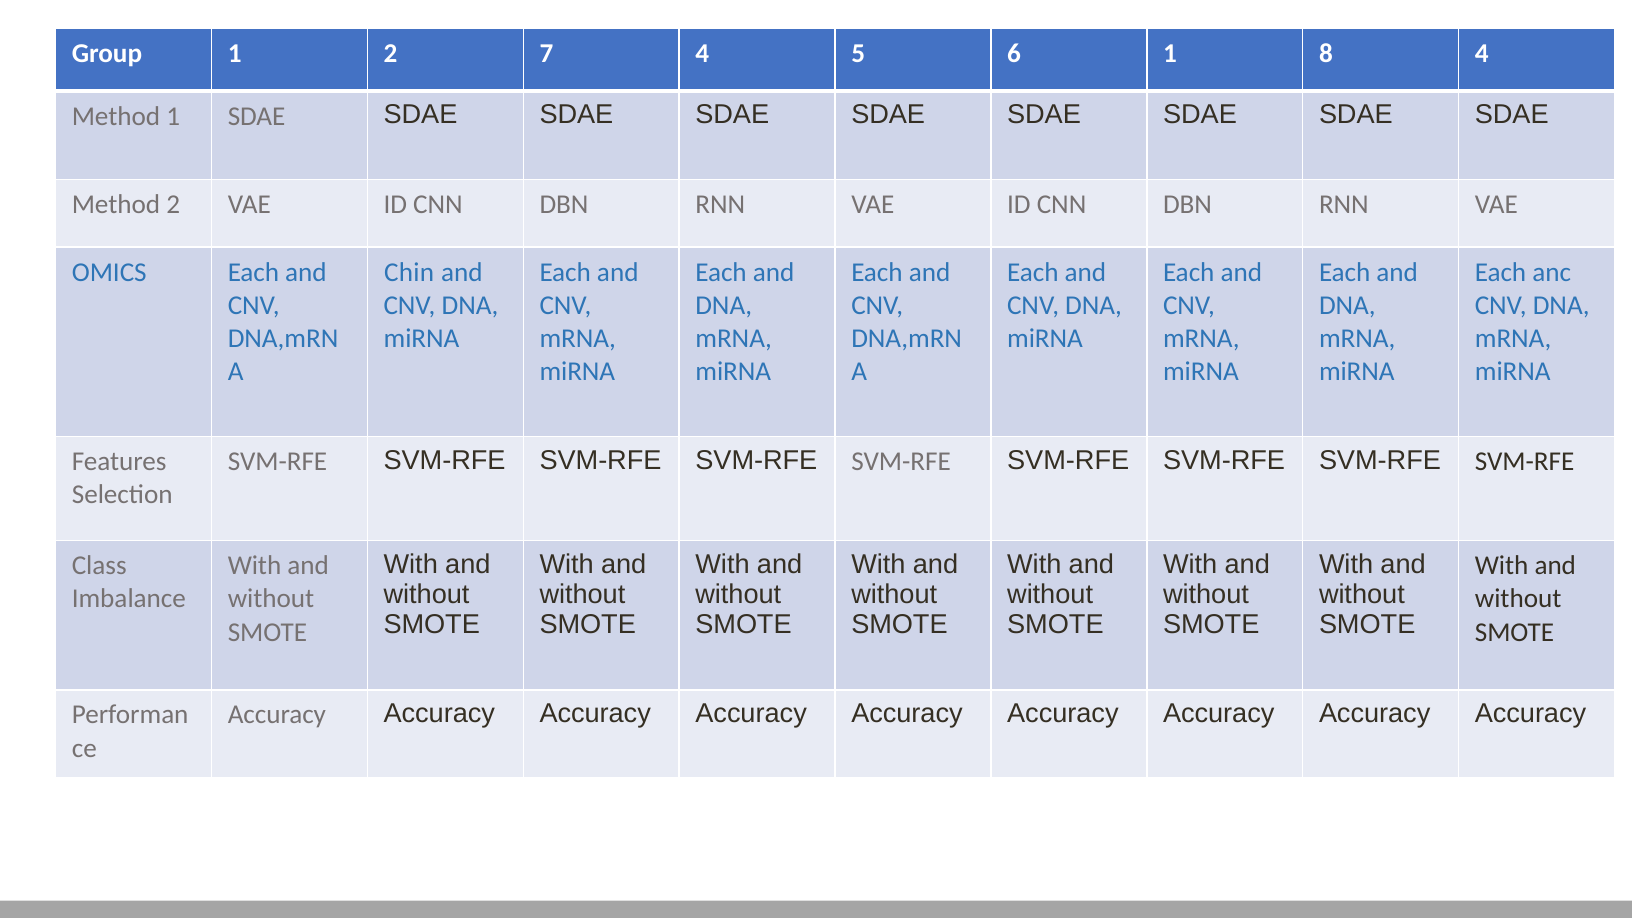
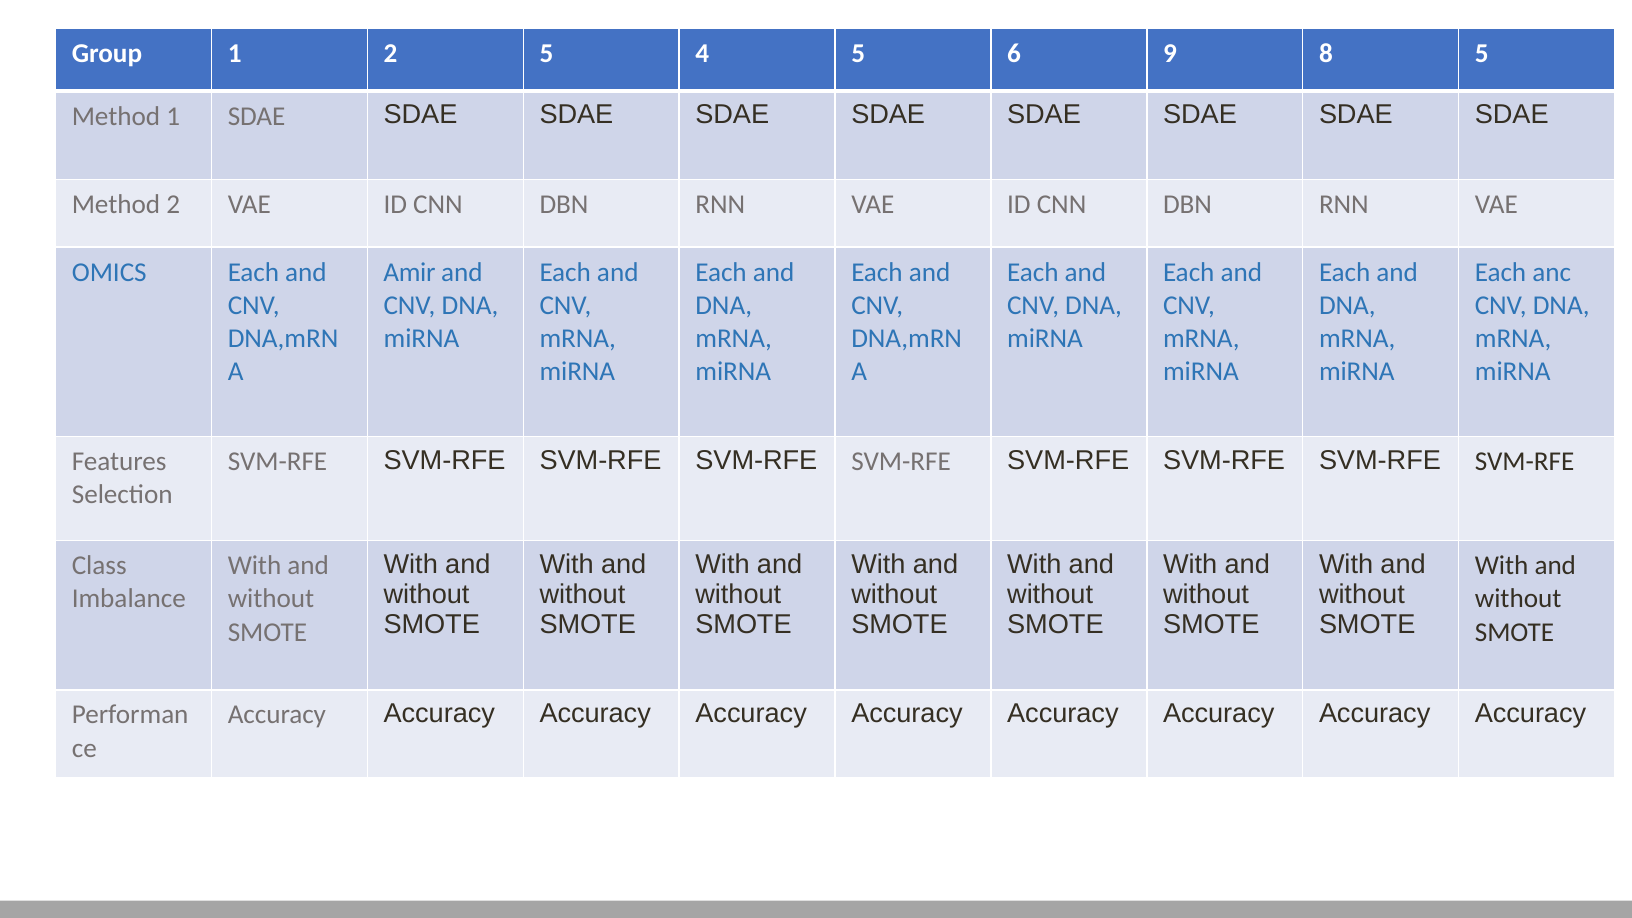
2 7: 7 -> 5
6 1: 1 -> 9
8 4: 4 -> 5
Chin: Chin -> Amir
